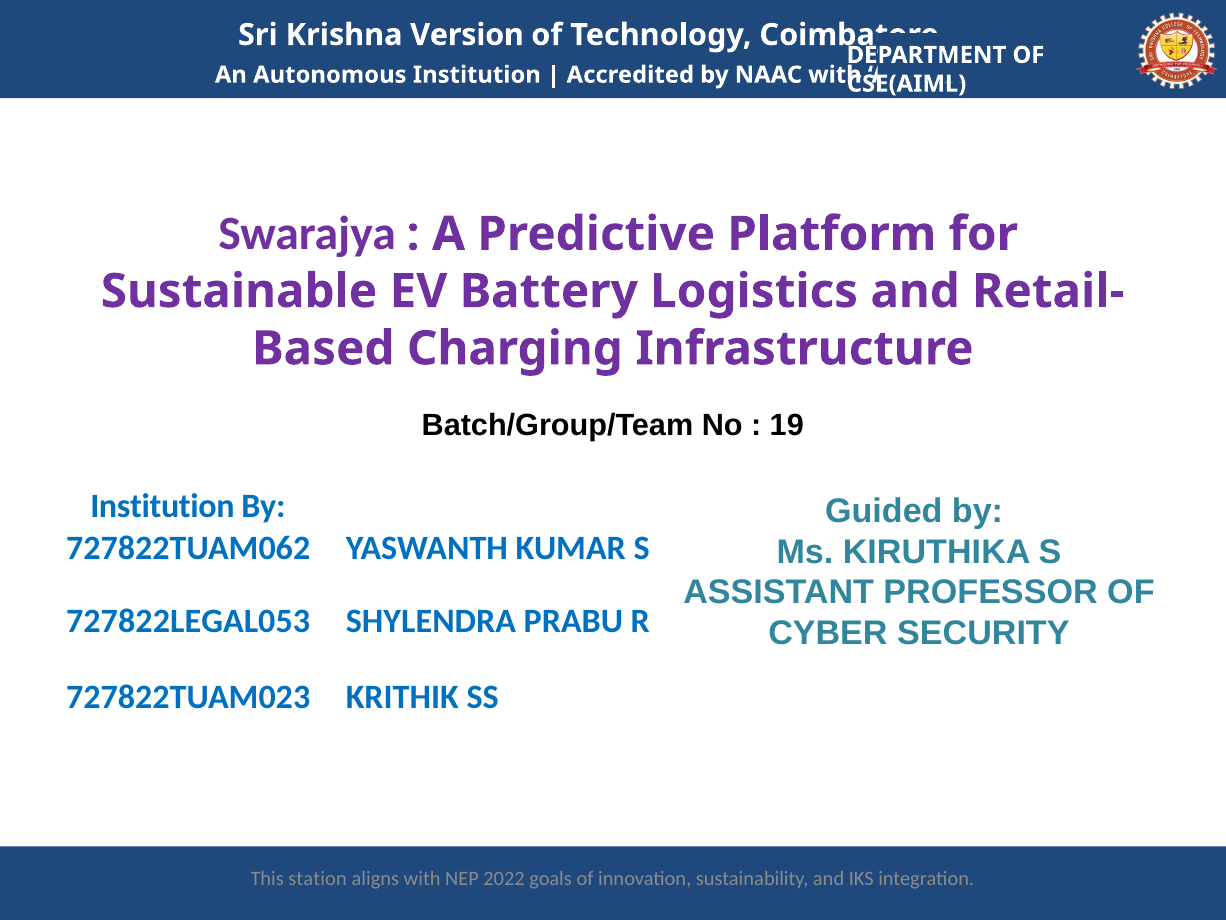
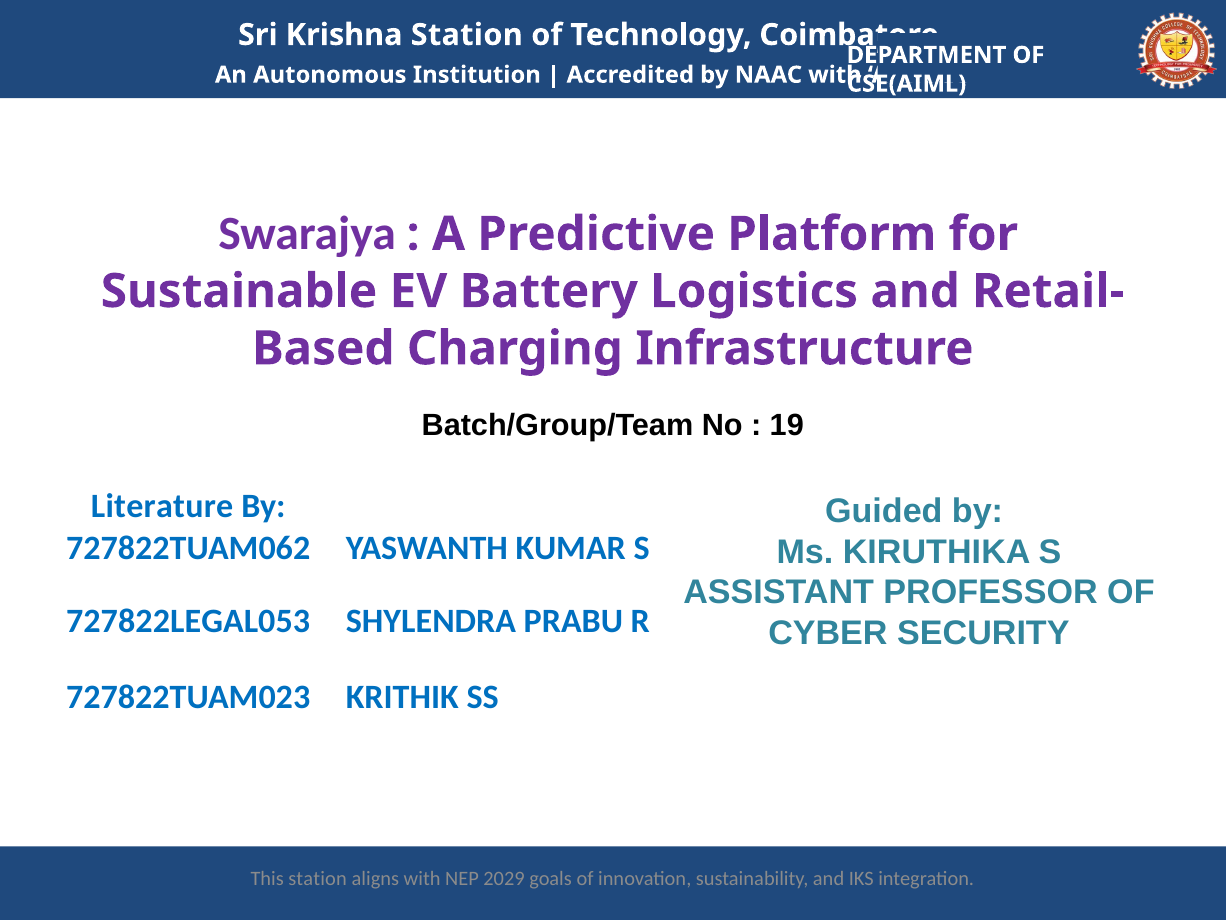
Krishna Version: Version -> Station
Institution at (162, 506): Institution -> Literature
2022: 2022 -> 2029
